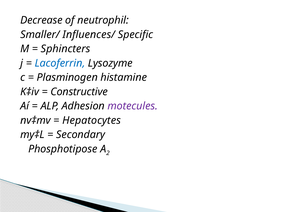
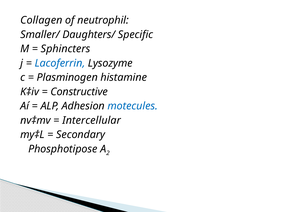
Decrease: Decrease -> Collagen
Influences/: Influences/ -> Daughters/
motecules colour: purple -> blue
Hepatocytes: Hepatocytes -> Intercellular
